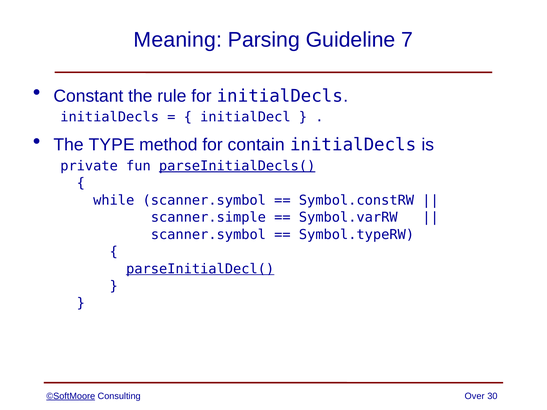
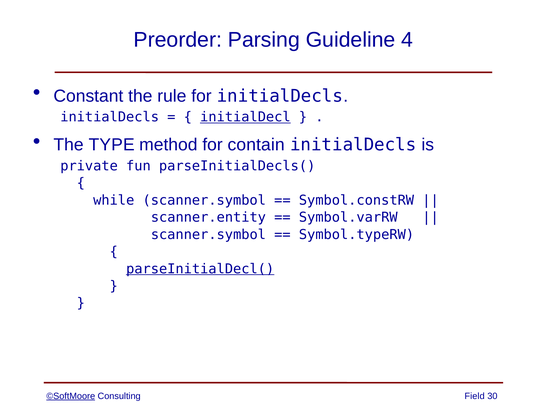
Meaning: Meaning -> Preorder
7: 7 -> 4
initialDecl underline: none -> present
parseInitialDecls( underline: present -> none
scanner.simple: scanner.simple -> scanner.entity
Over: Over -> Field
